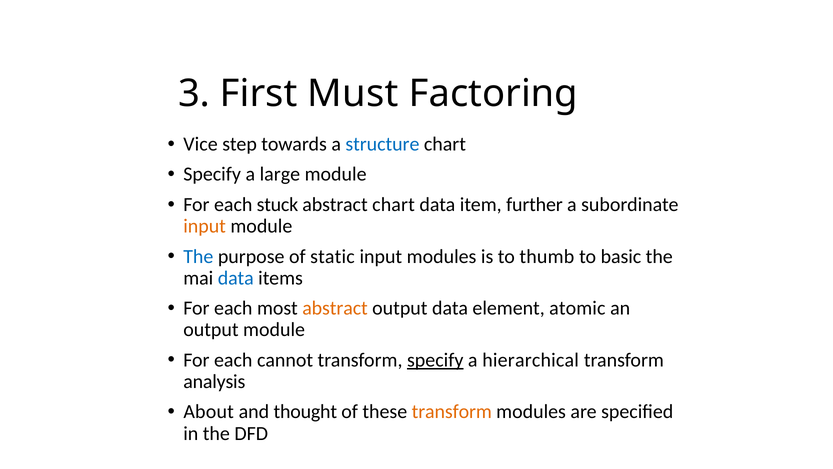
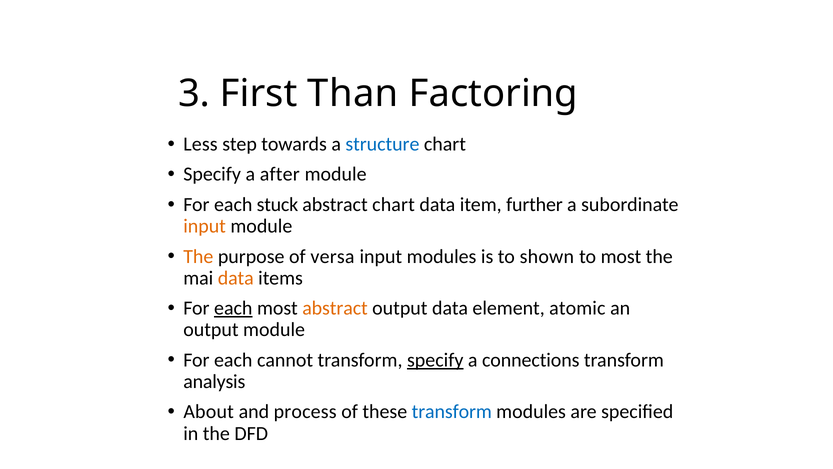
Must: Must -> Than
Vice: Vice -> Less
large: large -> after
The at (198, 256) colour: blue -> orange
static: static -> versa
thumb: thumb -> shown
to basic: basic -> most
data at (236, 278) colour: blue -> orange
each at (233, 308) underline: none -> present
hierarchical: hierarchical -> connections
thought: thought -> process
transform at (452, 412) colour: orange -> blue
